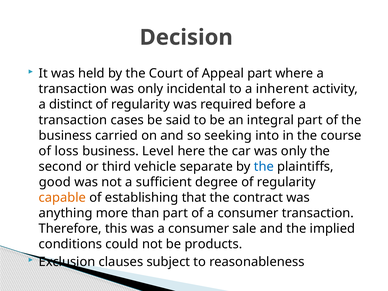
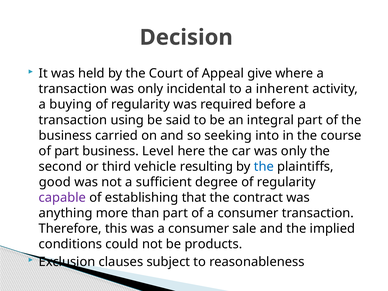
Appeal part: part -> give
distinct: distinct -> buying
cases: cases -> using
of loss: loss -> part
separate: separate -> resulting
capable colour: orange -> purple
